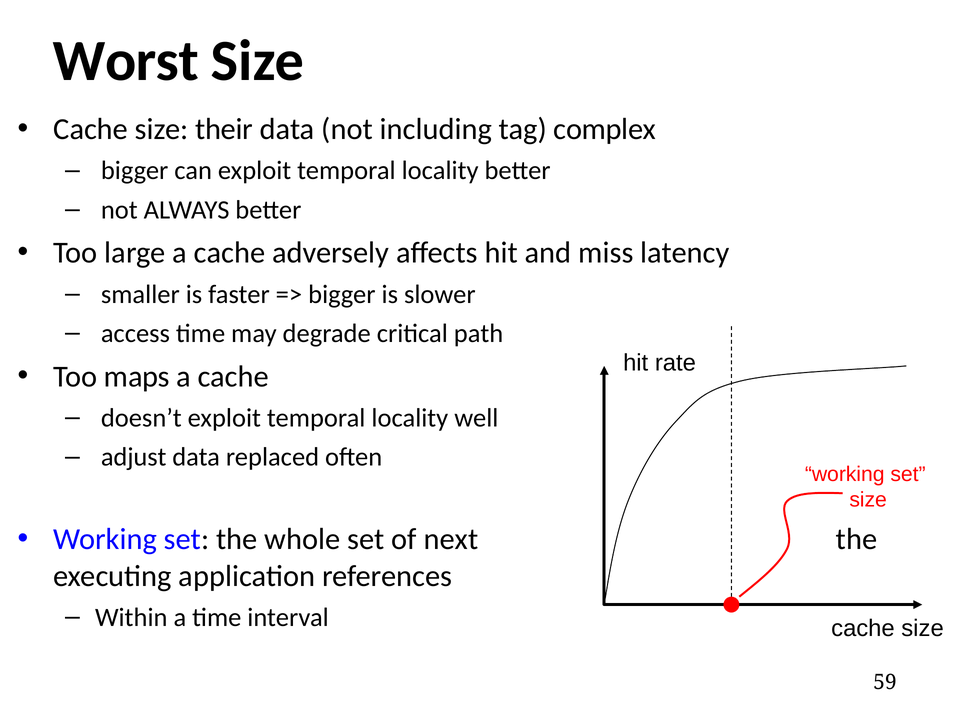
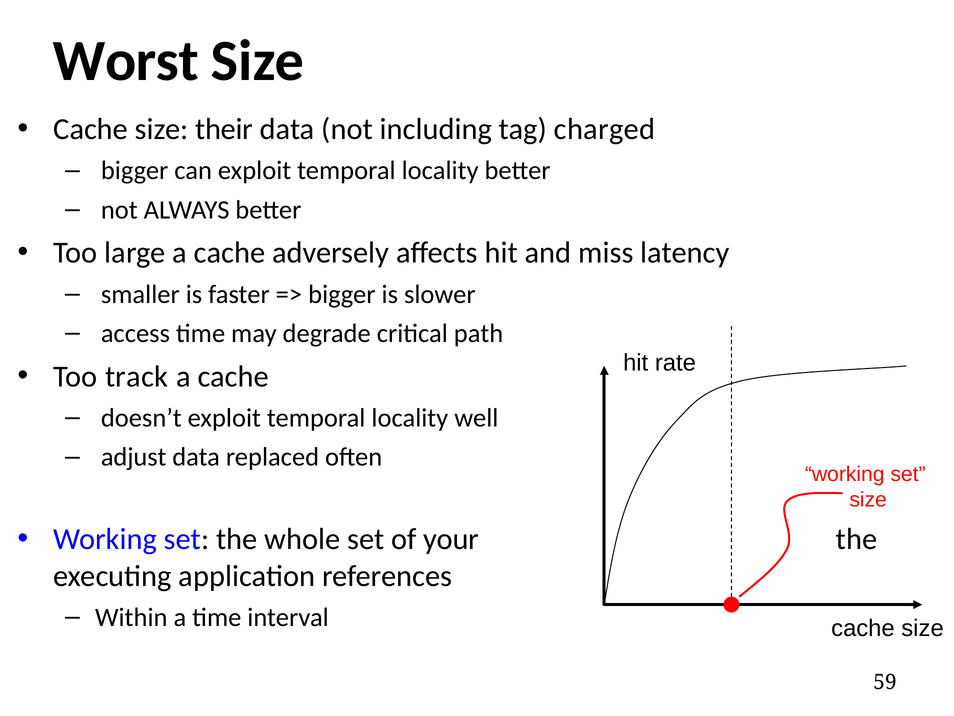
complex: complex -> charged
maps: maps -> track
next: next -> your
